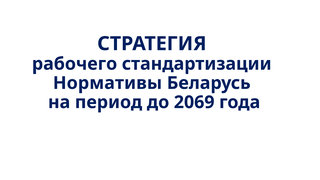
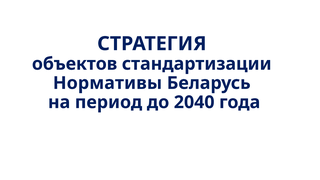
рабочего: рабочего -> объектов
2069: 2069 -> 2040
